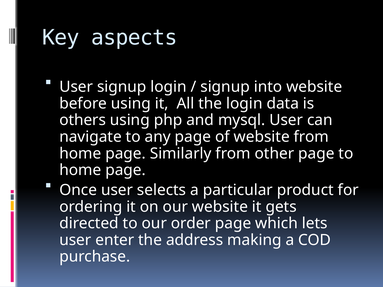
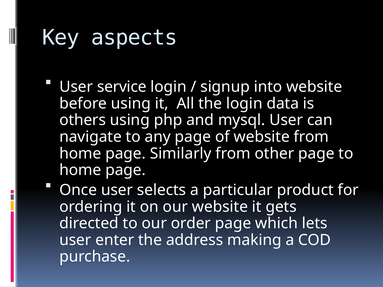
User signup: signup -> service
